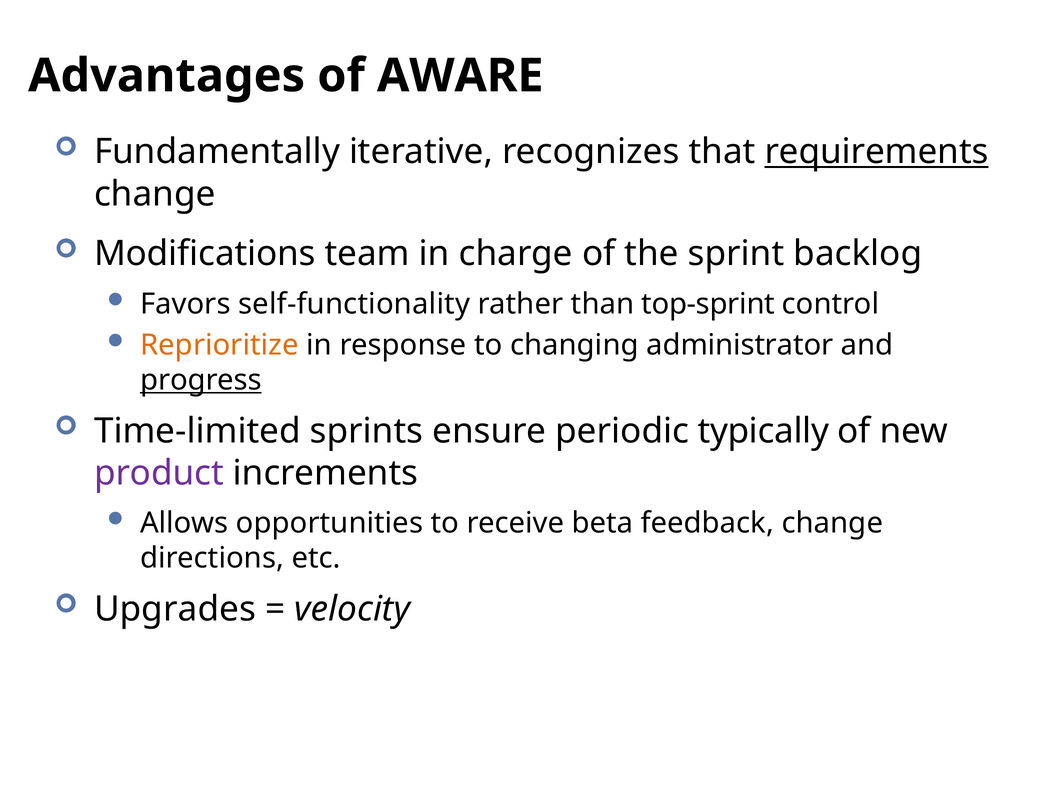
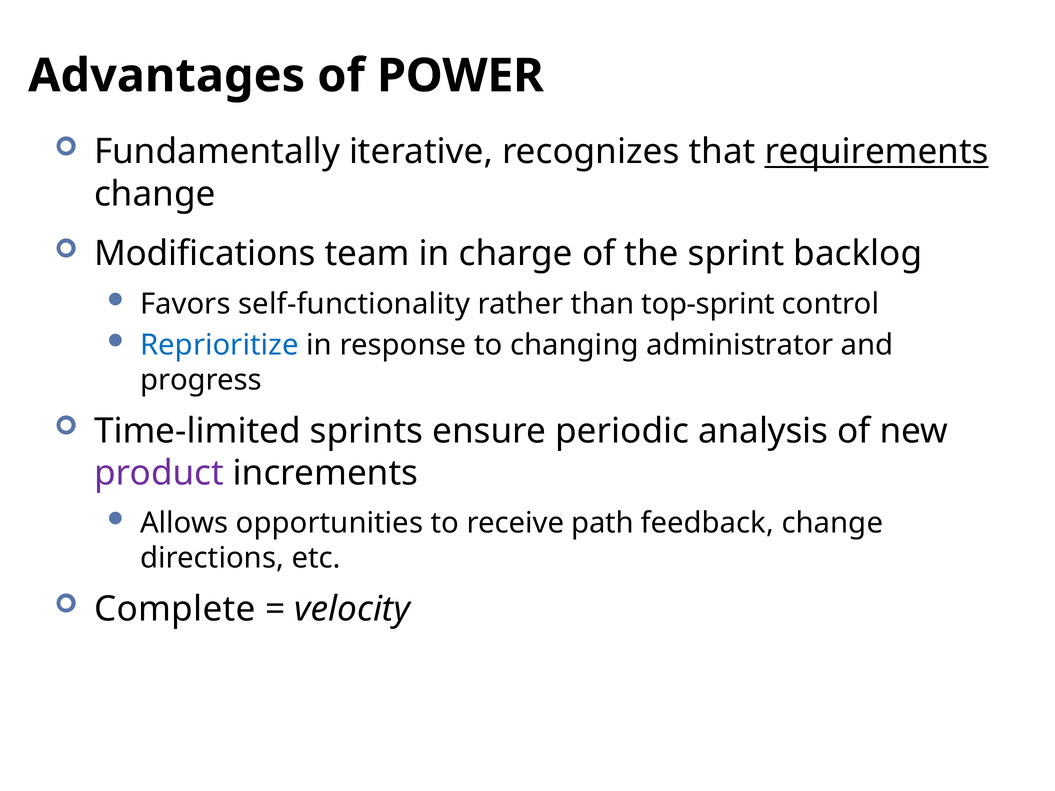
AWARE: AWARE -> POWER
Reprioritize colour: orange -> blue
progress underline: present -> none
typically: typically -> analysis
beta: beta -> path
Upgrades: Upgrades -> Complete
